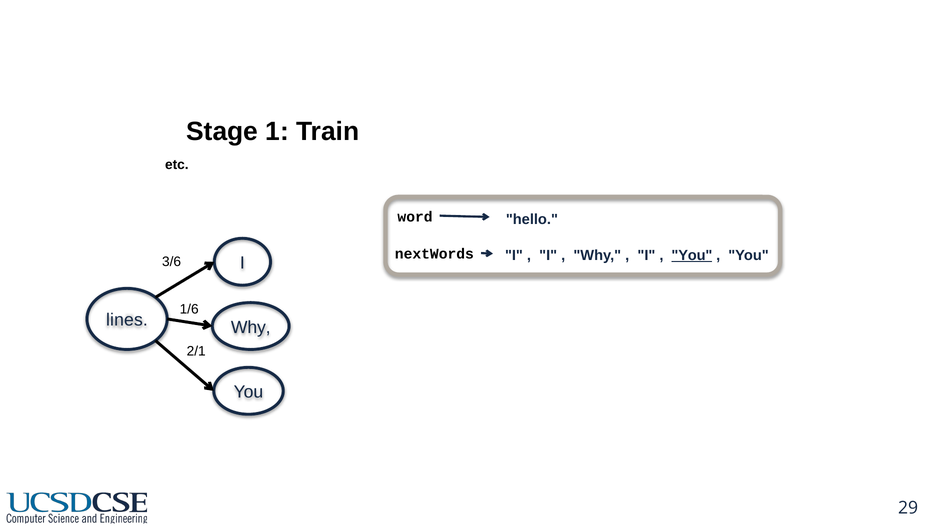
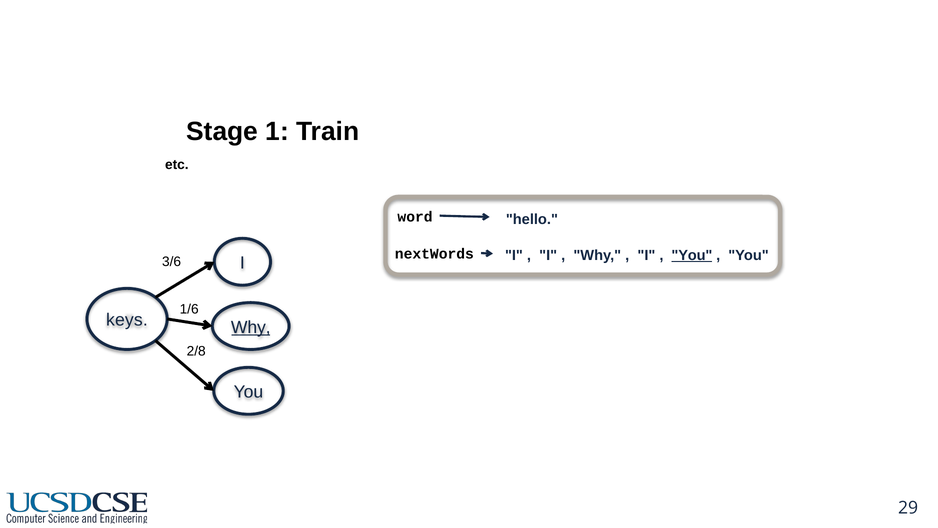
lines: lines -> keys
Why at (251, 327) underline: none -> present
2/1: 2/1 -> 2/8
